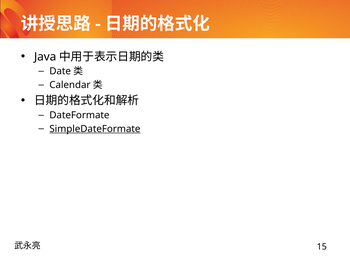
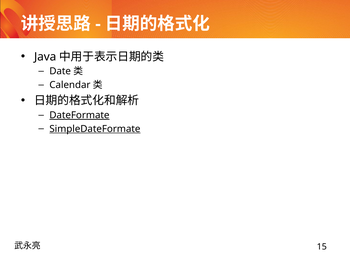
DateFormate underline: none -> present
